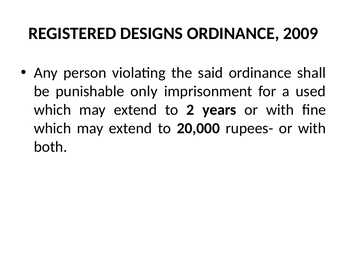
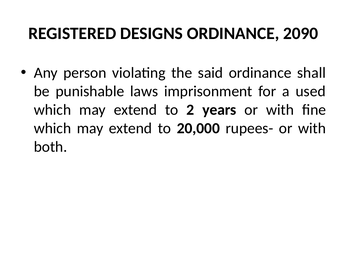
2009: 2009 -> 2090
only: only -> laws
